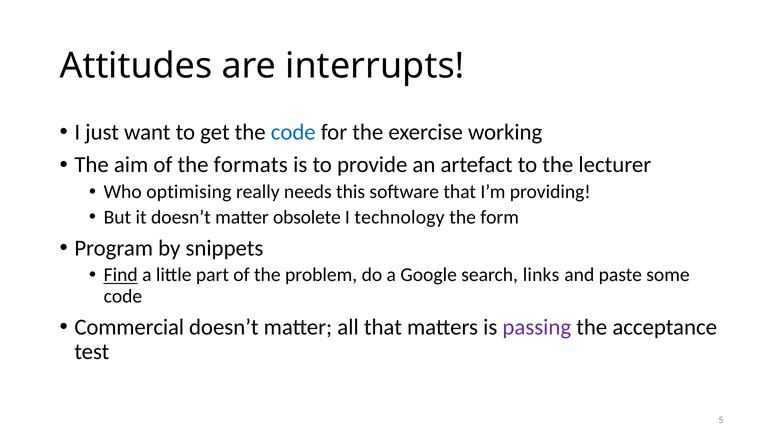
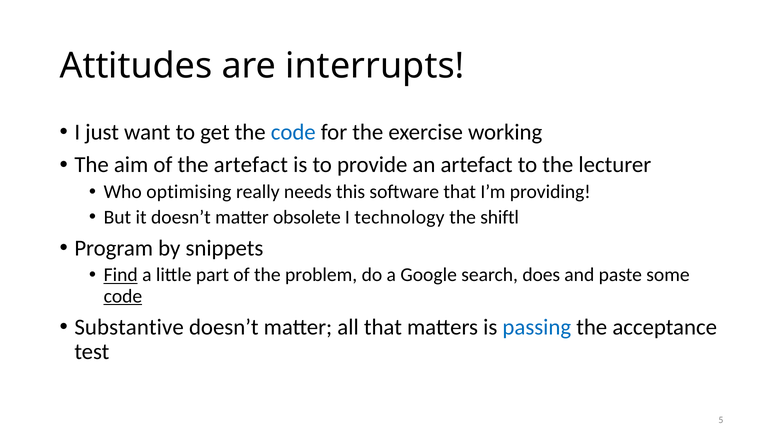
the formats: formats -> artefact
form: form -> shiftl
links: links -> does
code at (123, 296) underline: none -> present
Commercial: Commercial -> Substantive
passing colour: purple -> blue
